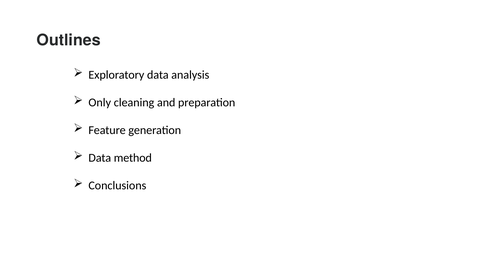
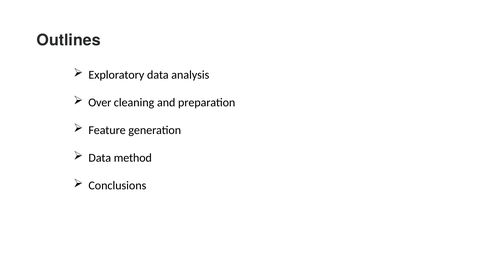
Only: Only -> Over
